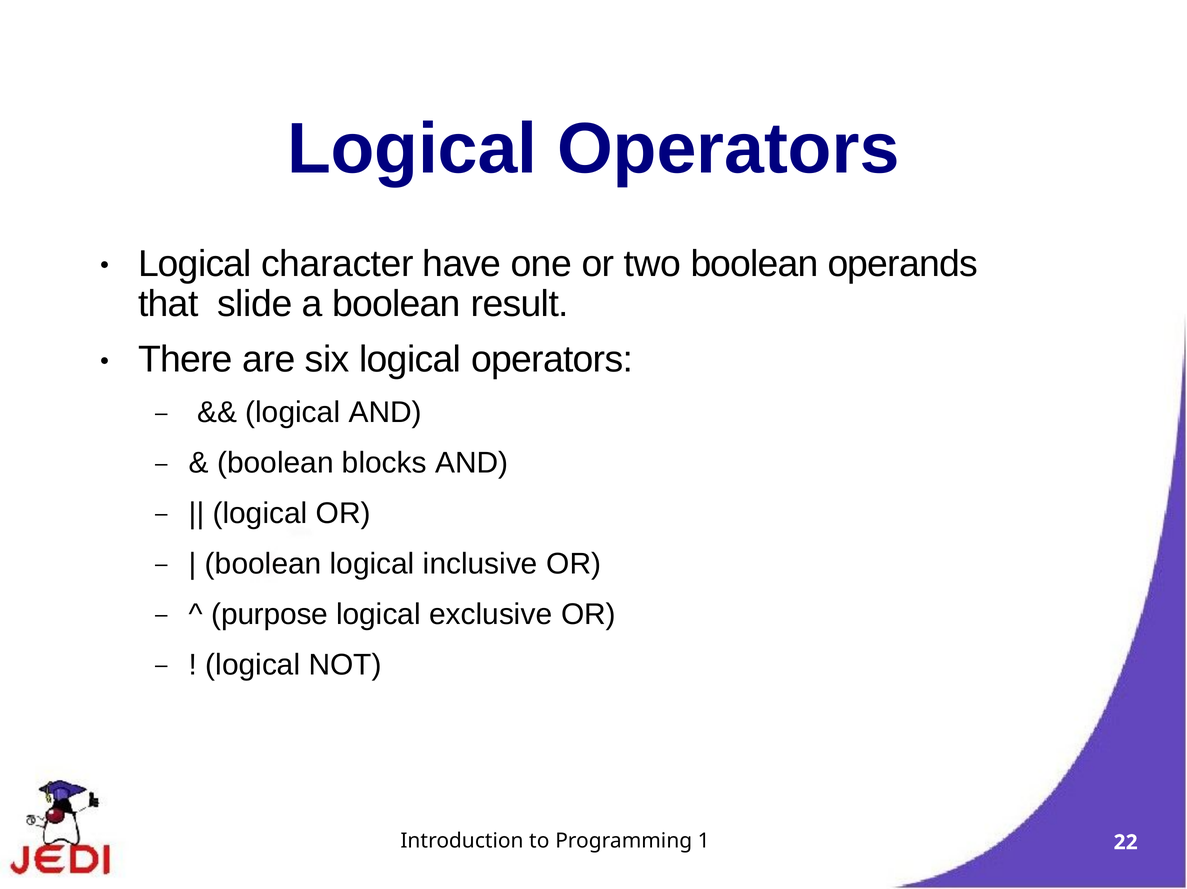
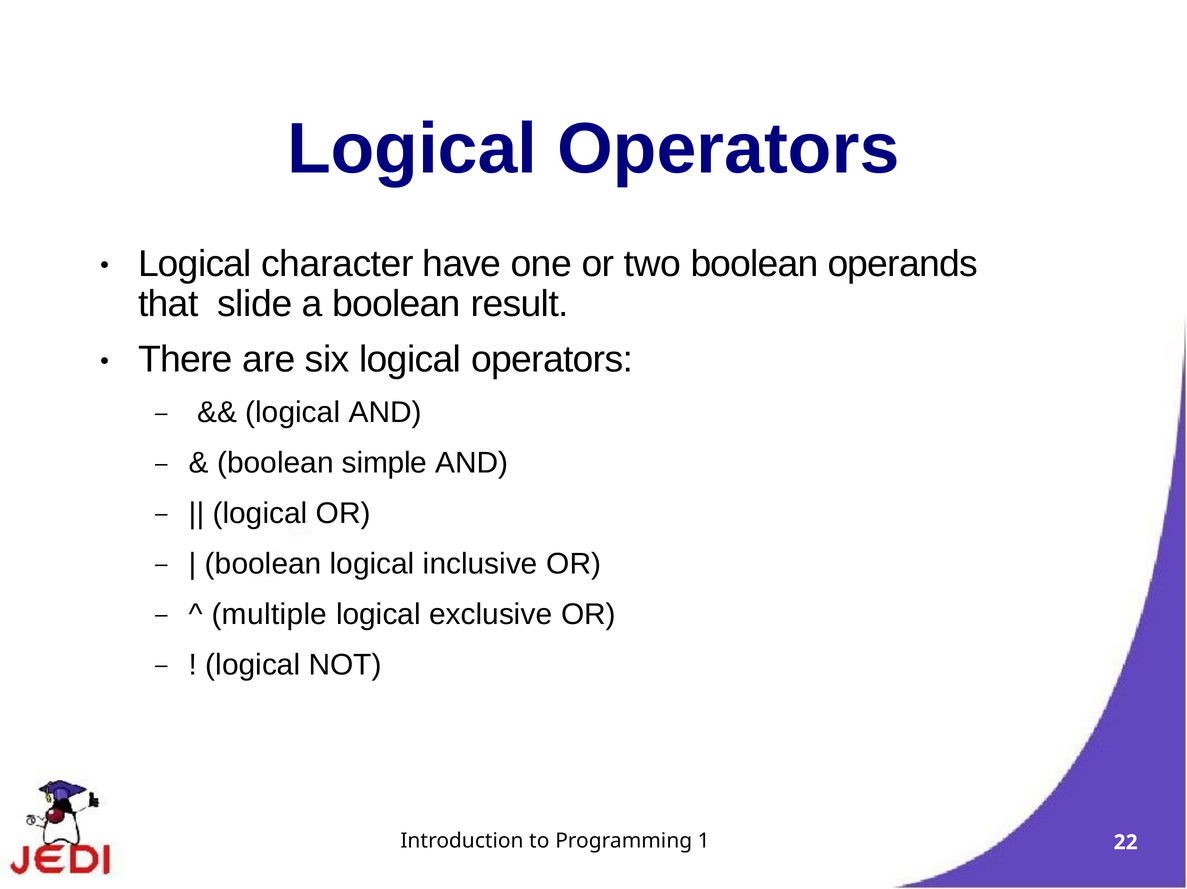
blocks: blocks -> simple
purpose: purpose -> multiple
